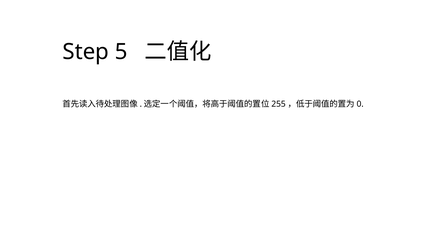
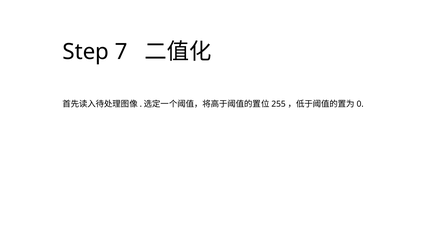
5: 5 -> 7
